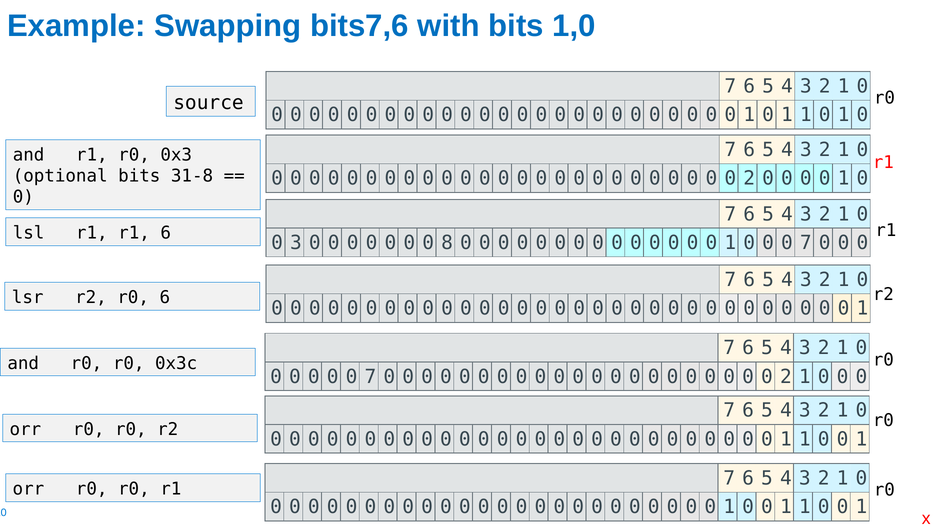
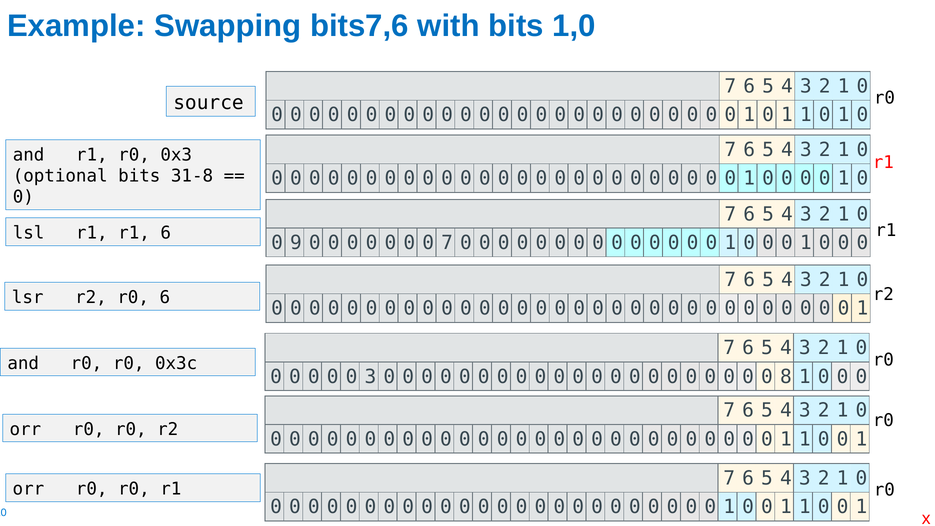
2 at (749, 178): 2 -> 1
0 3: 3 -> 9
8 at (447, 243): 8 -> 7
7 at (806, 243): 7 -> 1
7 at (370, 377): 7 -> 3
2 at (786, 377): 2 -> 8
